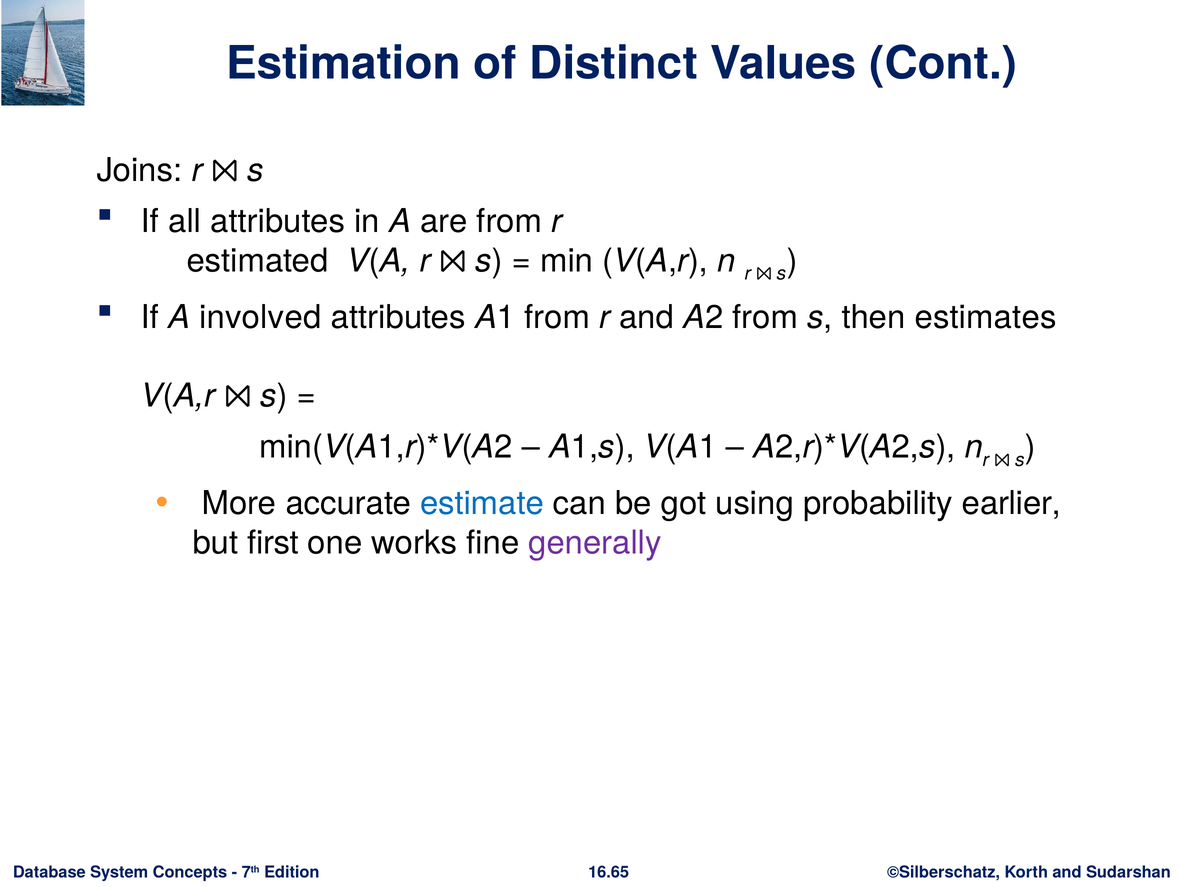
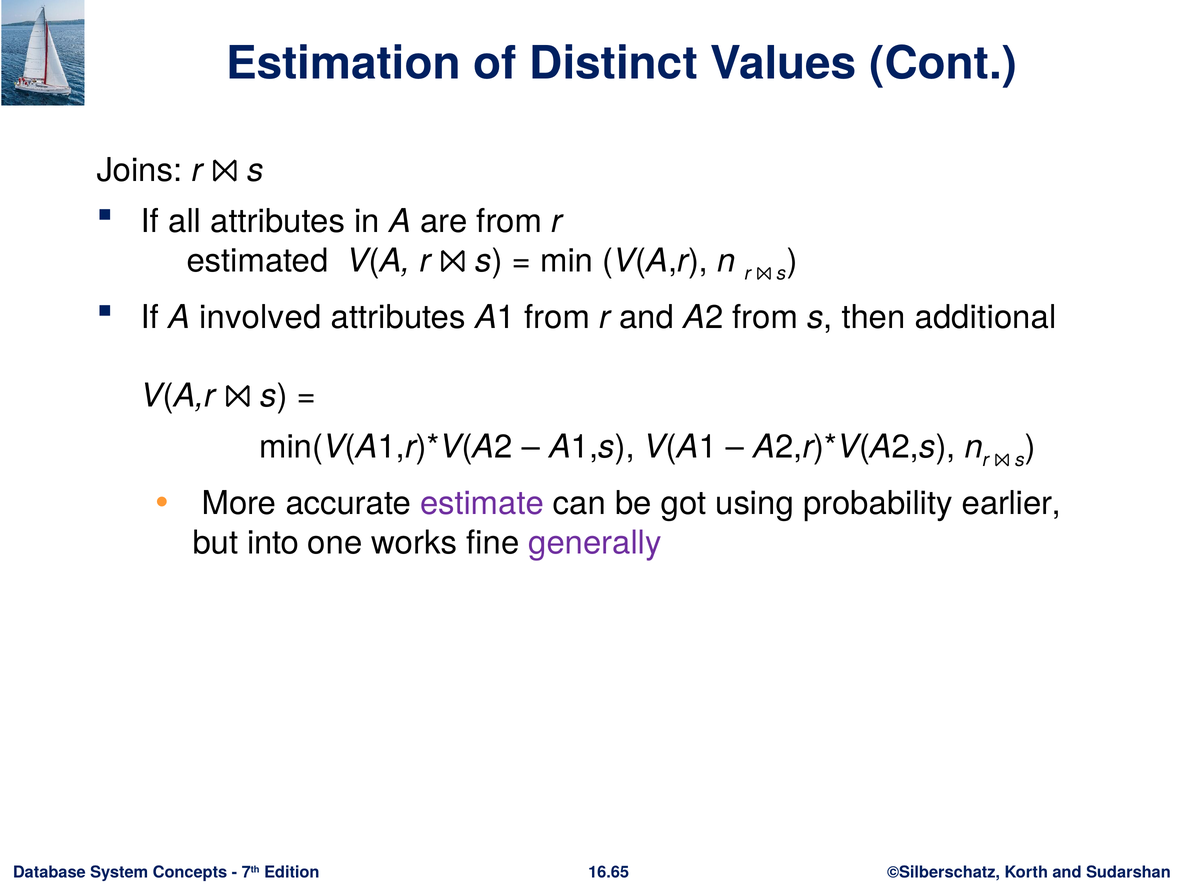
estimates: estimates -> additional
estimate colour: blue -> purple
first: first -> into
